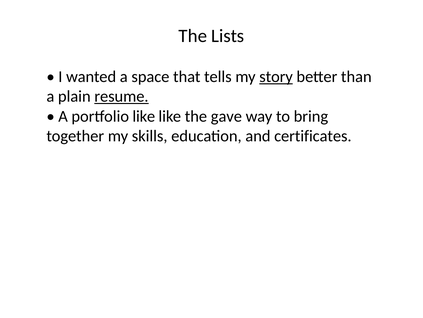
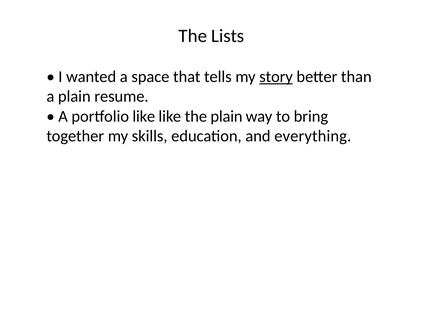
resume underline: present -> none
the gave: gave -> plain
certificates: certificates -> everything
